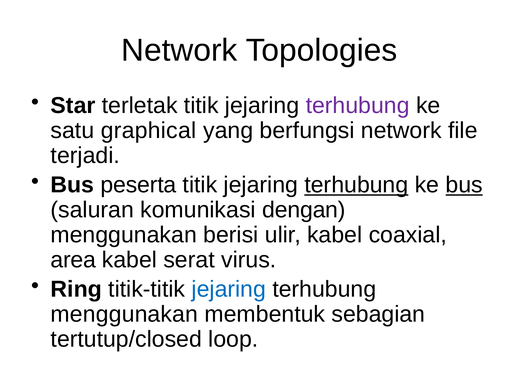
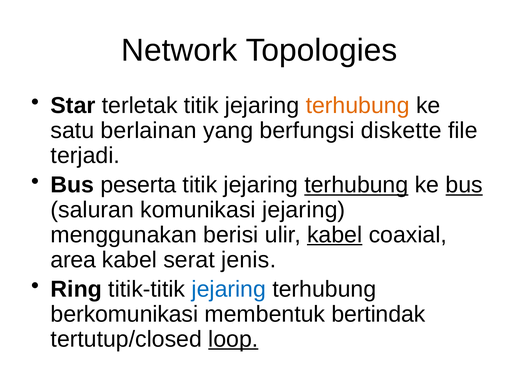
terhubung at (358, 106) colour: purple -> orange
graphical: graphical -> berlainan
berfungsi network: network -> diskette
komunikasi dengan: dengan -> jejaring
kabel at (335, 235) underline: none -> present
virus: virus -> jenis
menggunakan at (124, 314): menggunakan -> berkomunikasi
sebagian: sebagian -> bertindak
loop underline: none -> present
